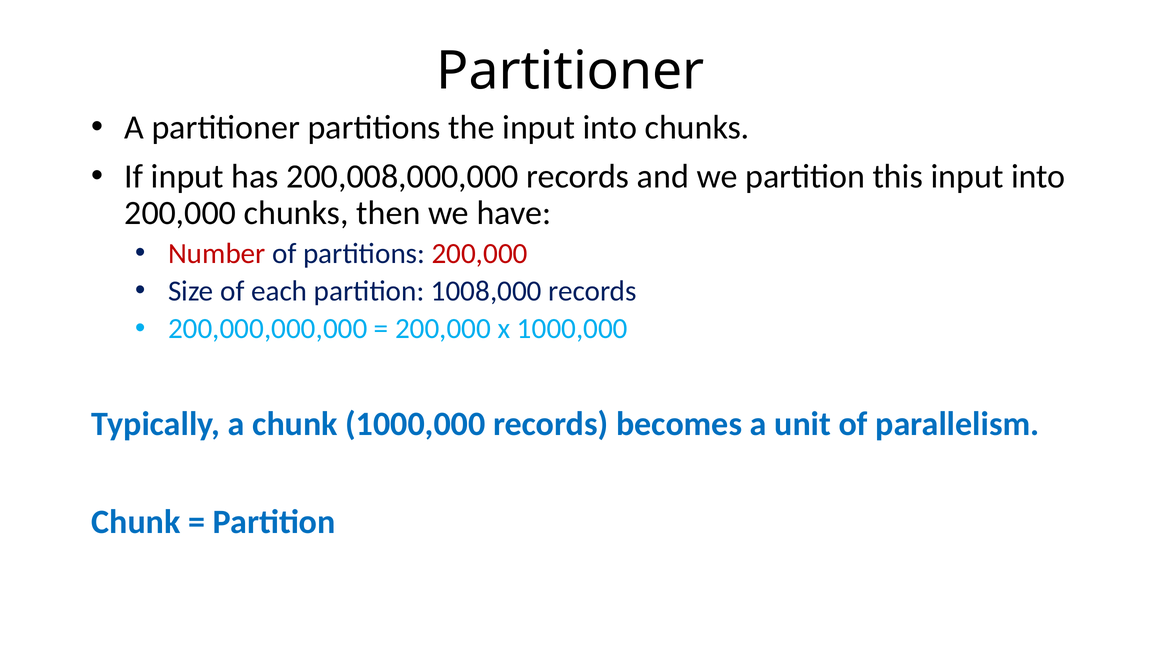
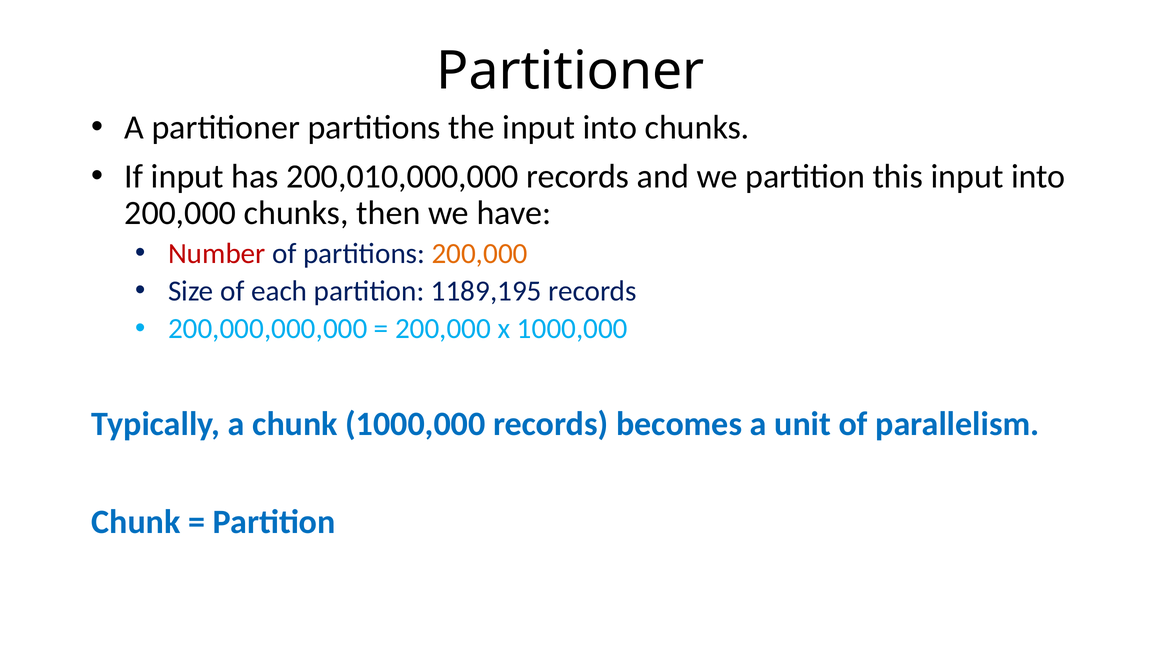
200,008,000,000: 200,008,000,000 -> 200,010,000,000
200,000 at (480, 253) colour: red -> orange
1008,000: 1008,000 -> 1189,195
